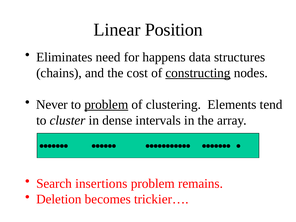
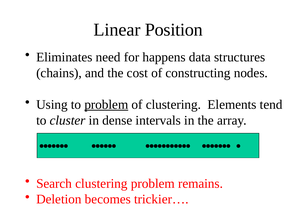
constructing underline: present -> none
Never: Never -> Using
Search insertions: insertions -> clustering
